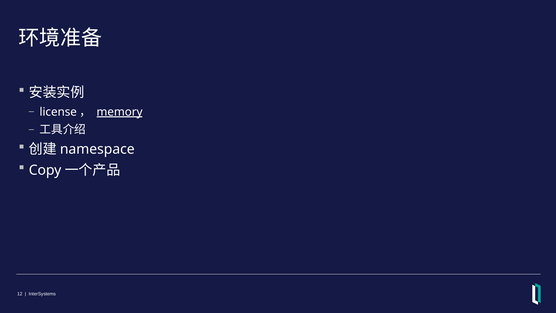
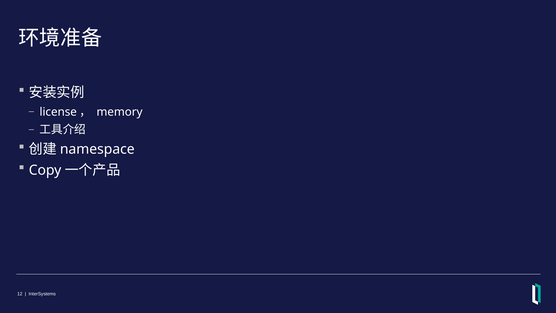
memory underline: present -> none
